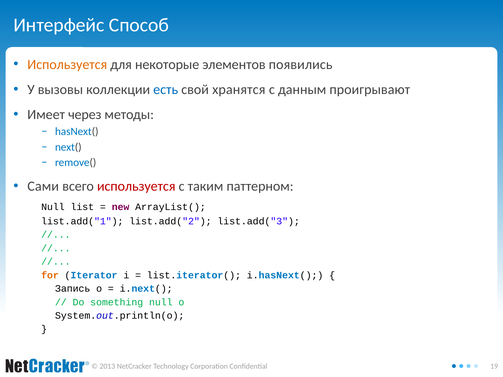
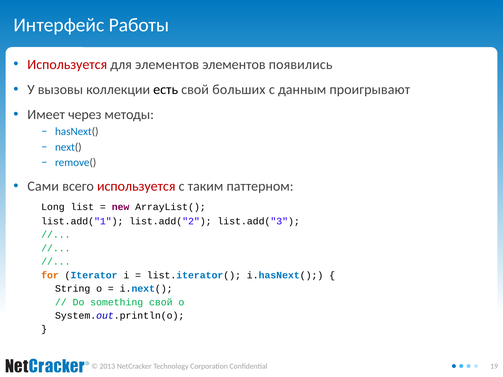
Способ: Способ -> Работы
Используется at (67, 64) colour: orange -> red
для некоторые: некоторые -> элементов
есть colour: blue -> black
хранятся: хранятся -> больших
Null at (53, 207): Null -> Long
Запись: Запись -> String
something null: null -> свой
